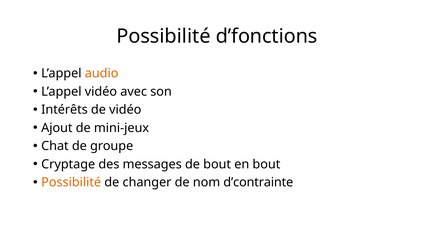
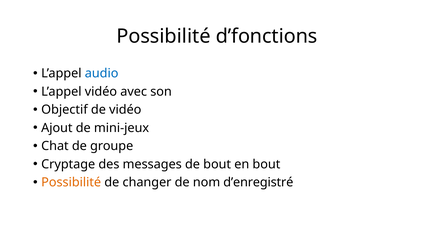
audio colour: orange -> blue
Intérêts: Intérêts -> Objectif
d’contrainte: d’contrainte -> d’enregistré
